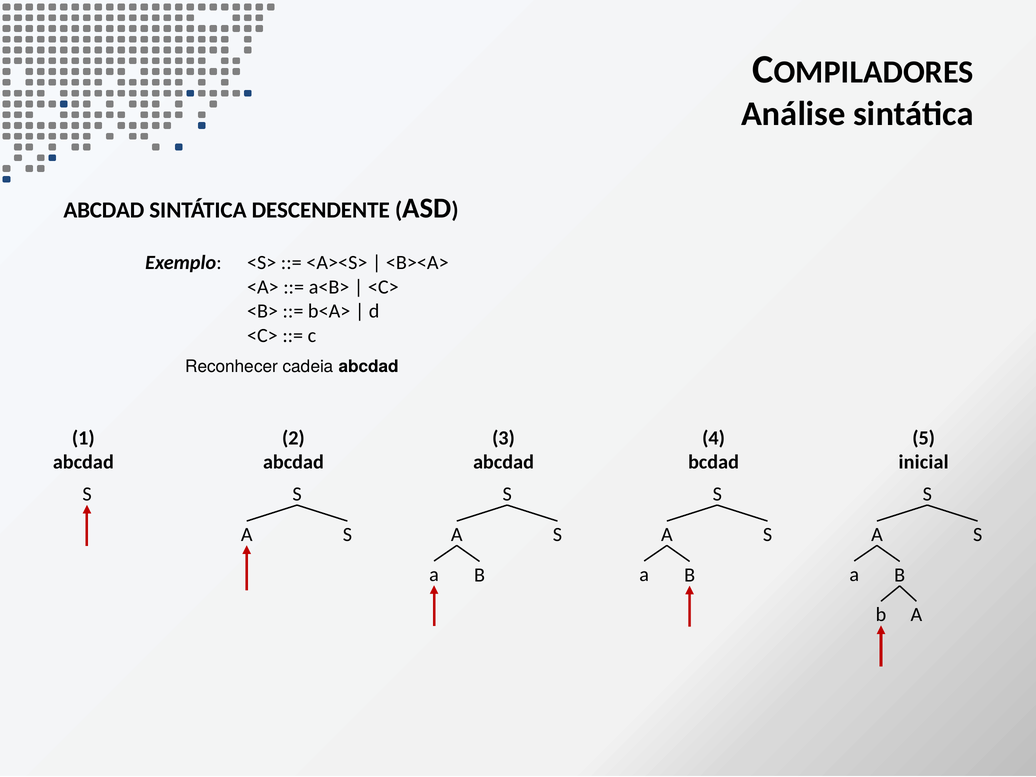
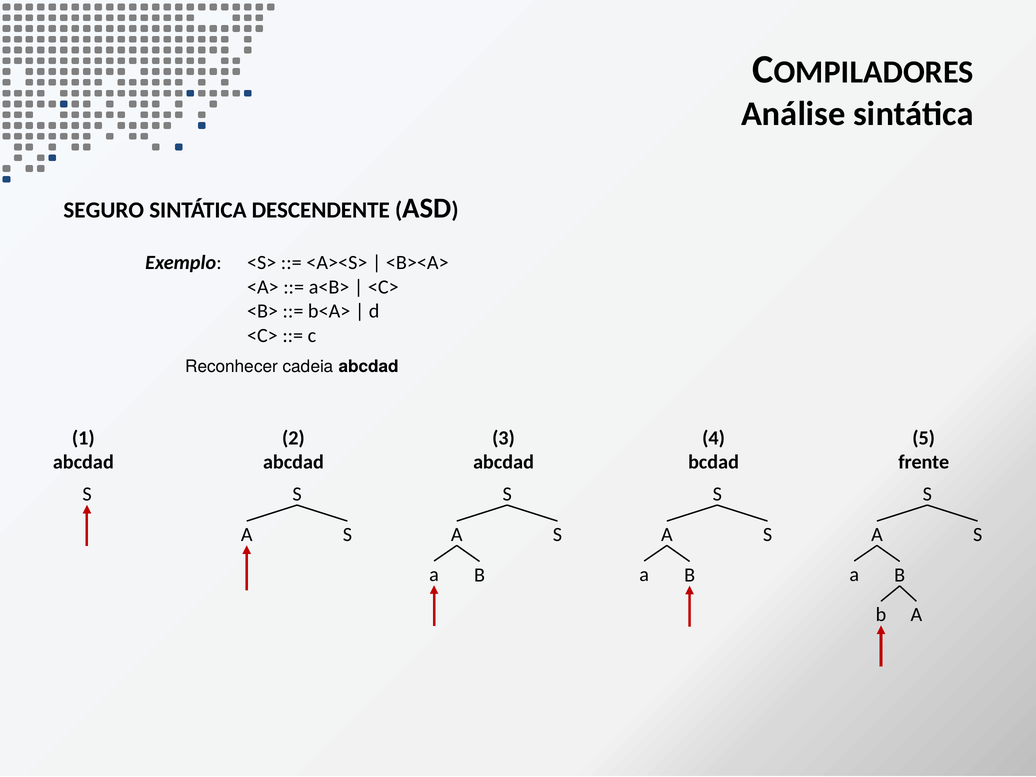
ABCDAD at (104, 210): ABCDAD -> SEGURO
inicial: inicial -> frente
